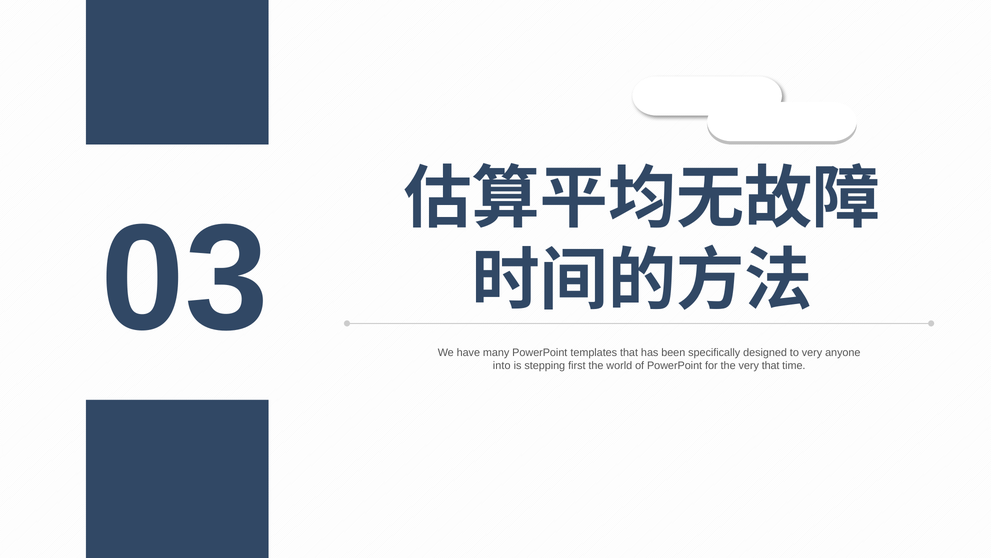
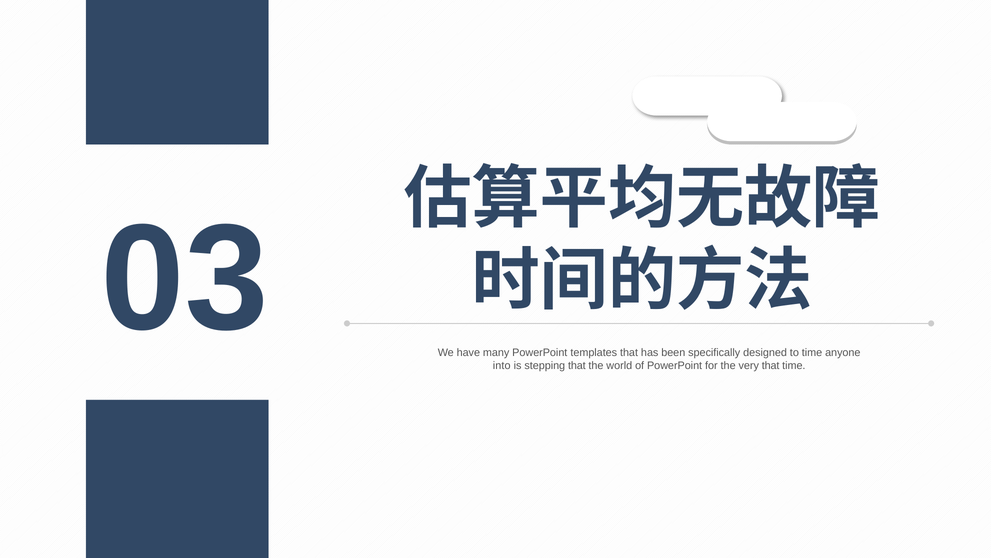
to very: very -> time
stepping first: first -> that
